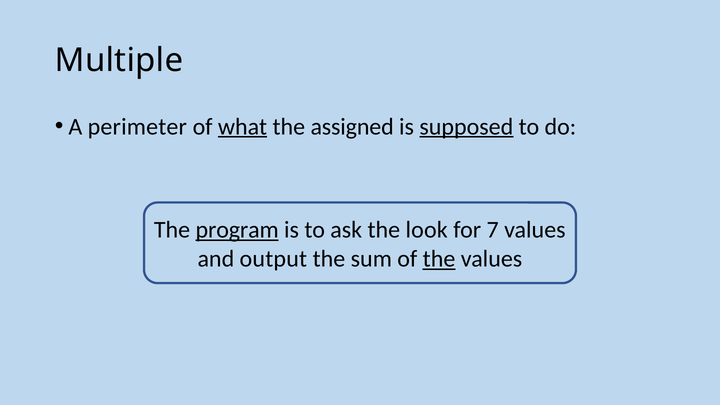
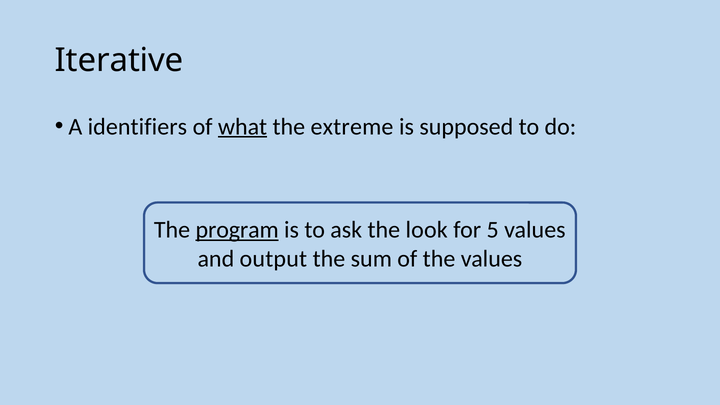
Multiple: Multiple -> Iterative
perimeter: perimeter -> identifiers
assigned: assigned -> extreme
supposed underline: present -> none
7: 7 -> 5
the at (439, 259) underline: present -> none
